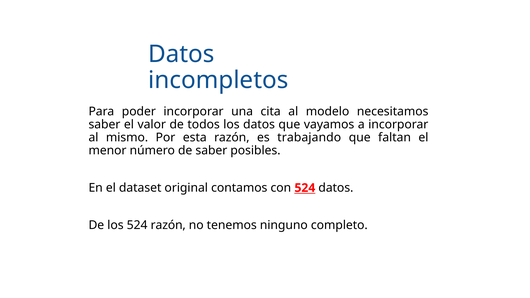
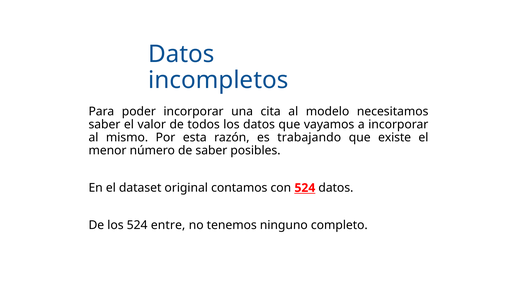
faltan: faltan -> existe
524 razón: razón -> entre
